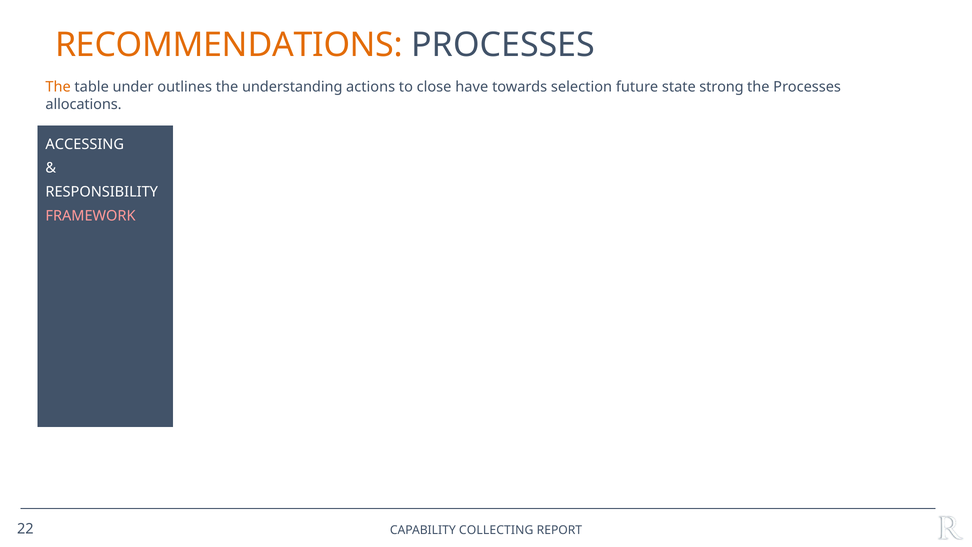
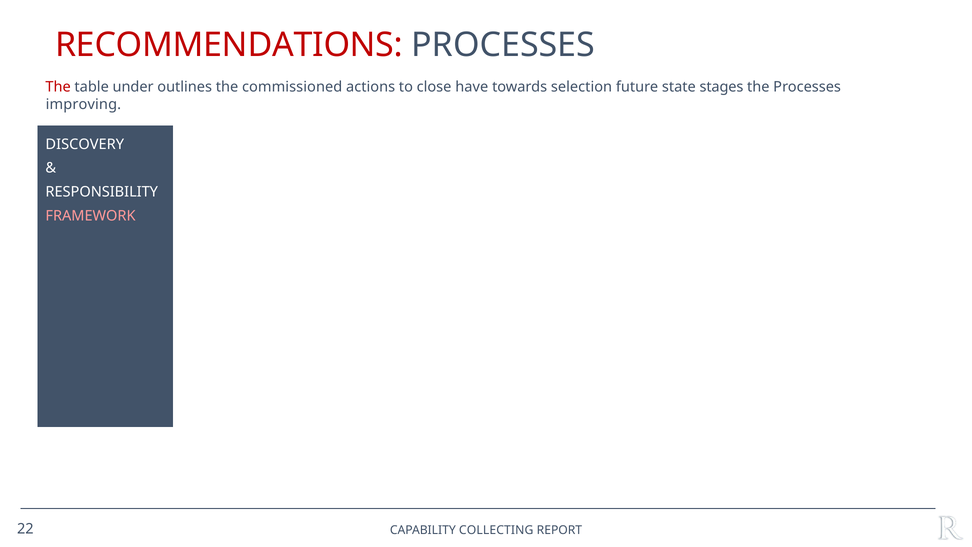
RECOMMENDATIONS colour: orange -> red
The at (58, 87) colour: orange -> red
understanding: understanding -> commissioned
strong: strong -> stages
allocations: allocations -> improving
ACCESSING: ACCESSING -> DISCOVERY
